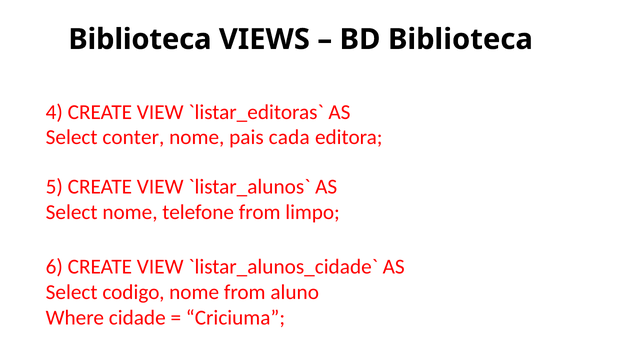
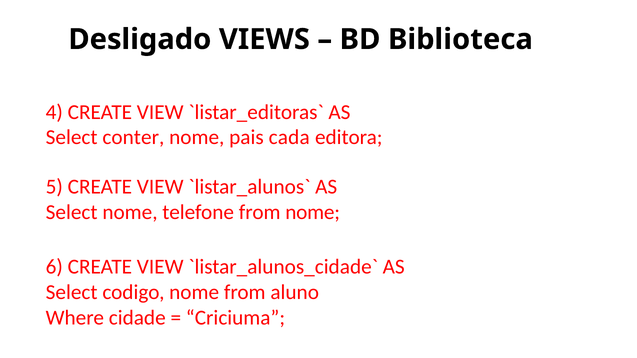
Biblioteca at (140, 39): Biblioteca -> Desligado
from limpo: limpo -> nome
